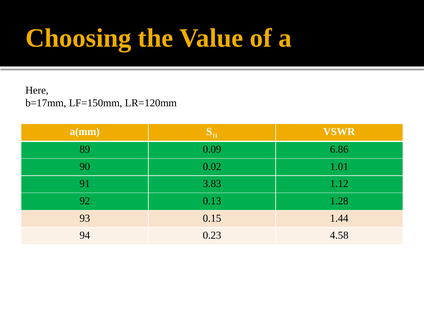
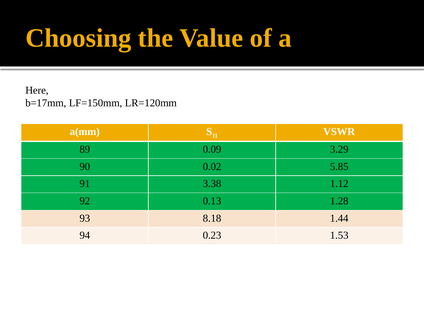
6.86: 6.86 -> 3.29
1.01: 1.01 -> 5.85
3.83: 3.83 -> 3.38
0.15: 0.15 -> 8.18
4.58: 4.58 -> 1.53
